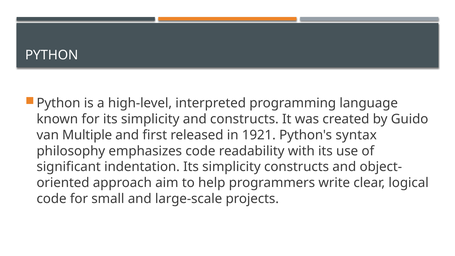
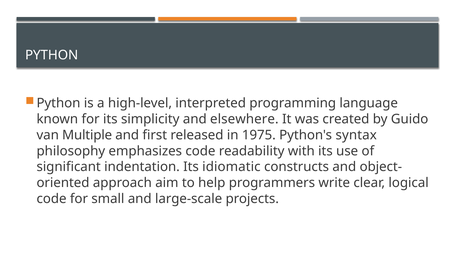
and constructs: constructs -> elsewhere
1921: 1921 -> 1975
indentation Its simplicity: simplicity -> idiomatic
